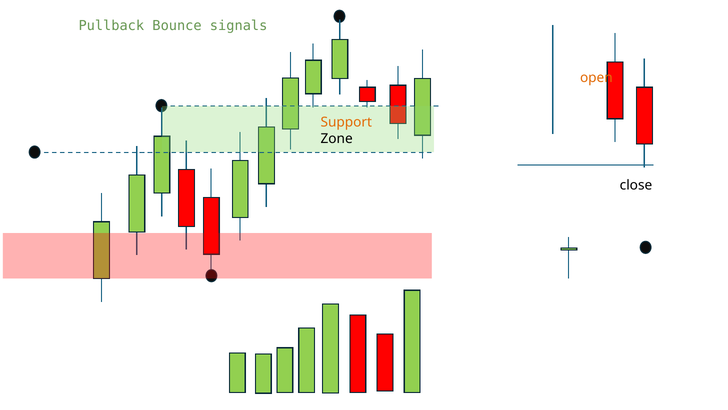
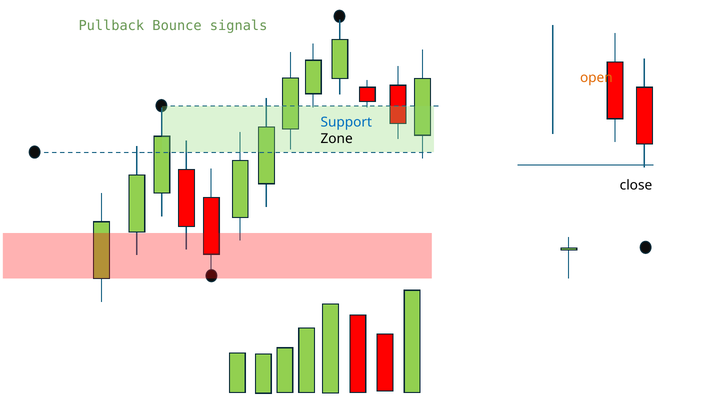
Support colour: orange -> blue
